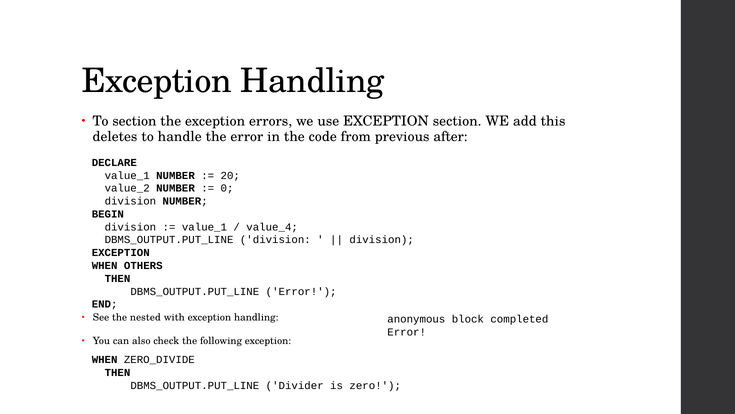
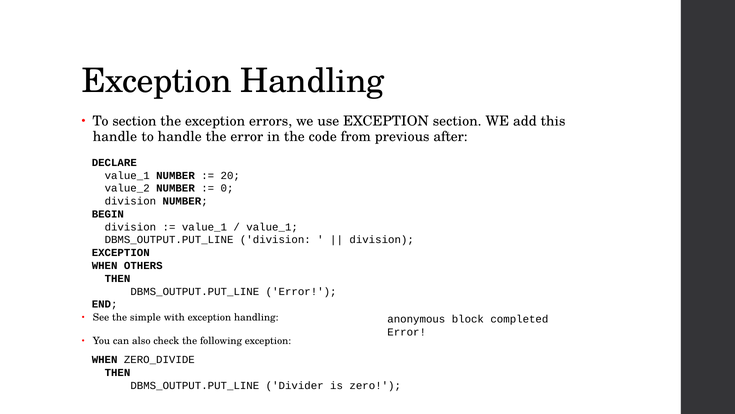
deletes at (115, 137): deletes -> handle
value_4 at (272, 227): value_4 -> value_1
nested: nested -> simple
